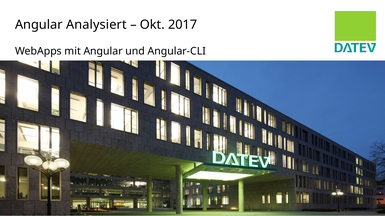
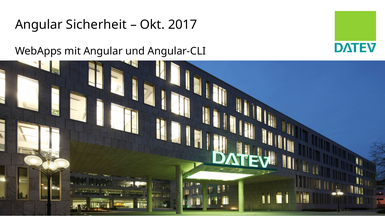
Analysiert: Analysiert -> Sicherheit
